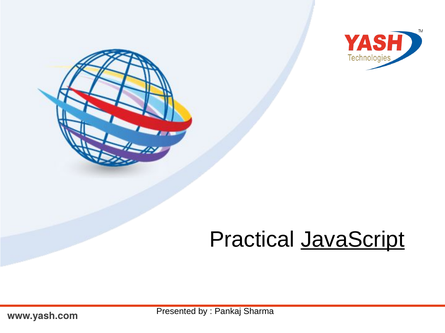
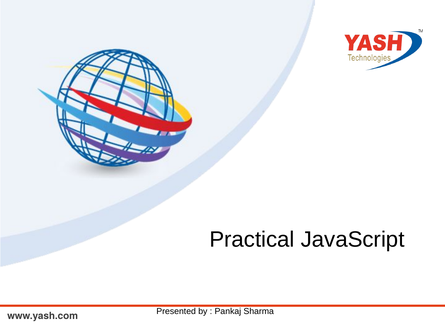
JavaScript underline: present -> none
